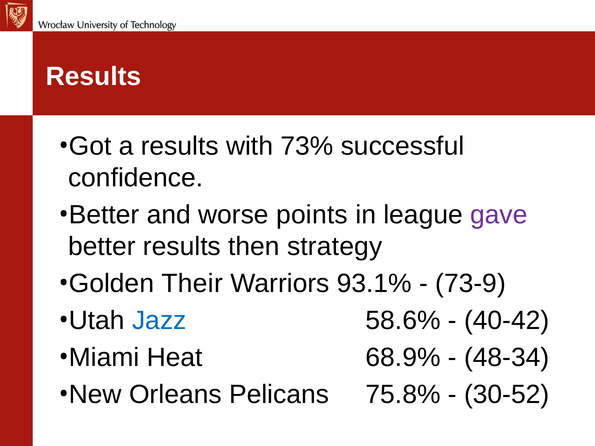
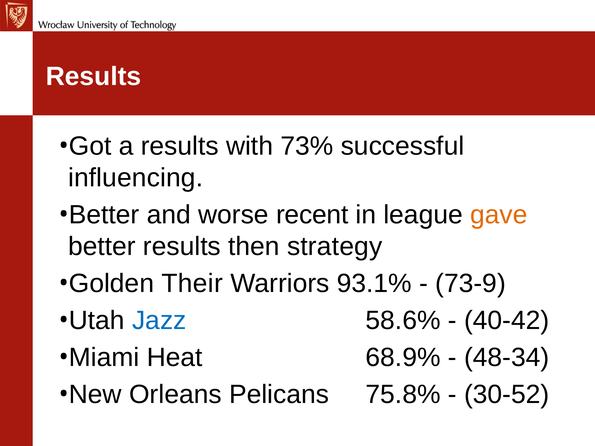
confidence: confidence -> influencing
points: points -> recent
gave colour: purple -> orange
